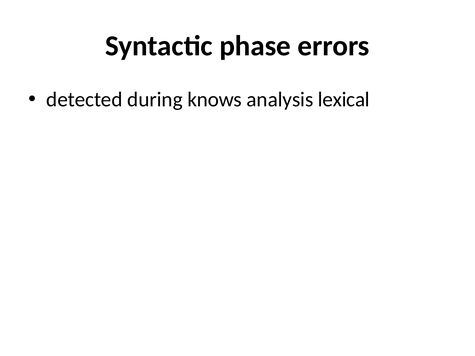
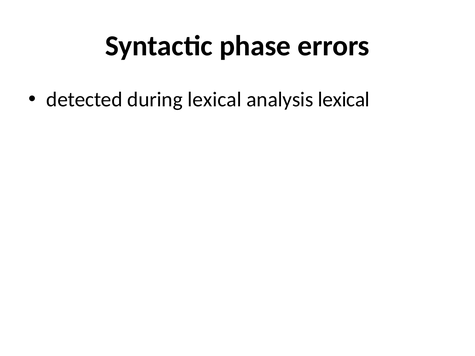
during knows: knows -> lexical
